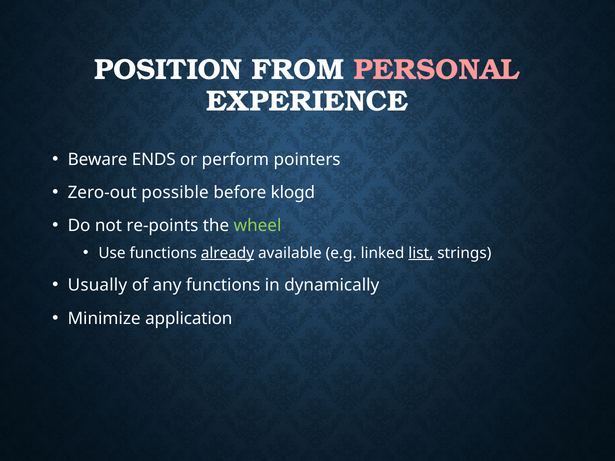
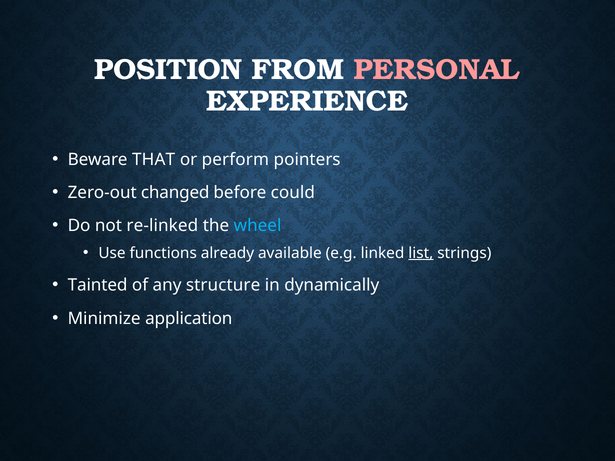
ENDS: ENDS -> THAT
possible: possible -> changed
klogd: klogd -> could
re-points: re-points -> re-linked
wheel colour: light green -> light blue
already underline: present -> none
Usually: Usually -> Tainted
any functions: functions -> structure
